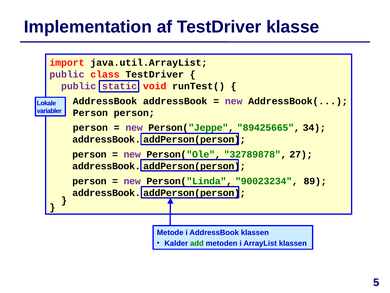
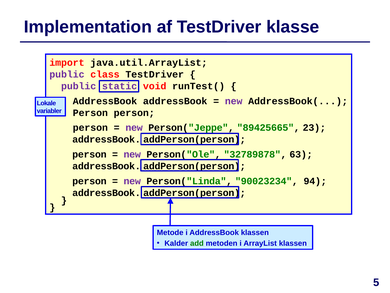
34: 34 -> 23
27: 27 -> 63
89: 89 -> 94
